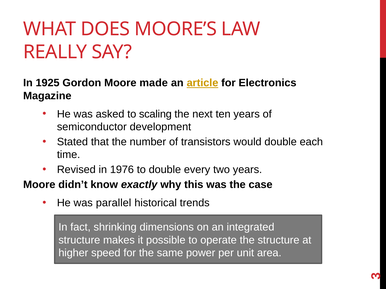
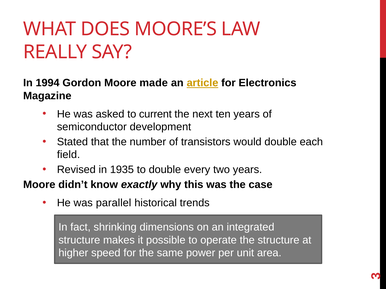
1925: 1925 -> 1994
scaling: scaling -> current
time: time -> field
1976: 1976 -> 1935
